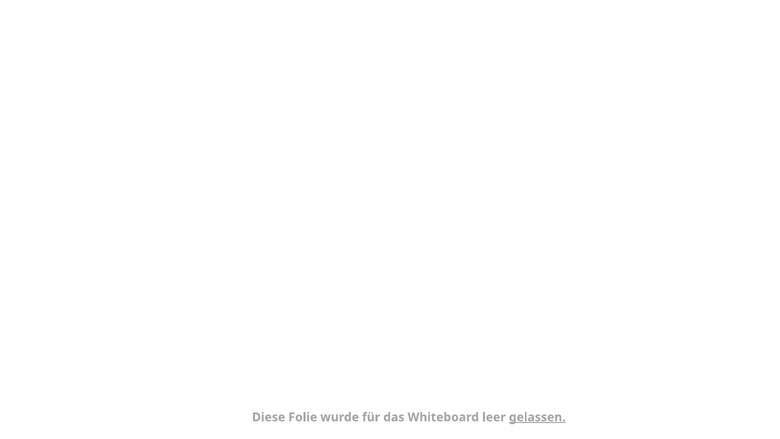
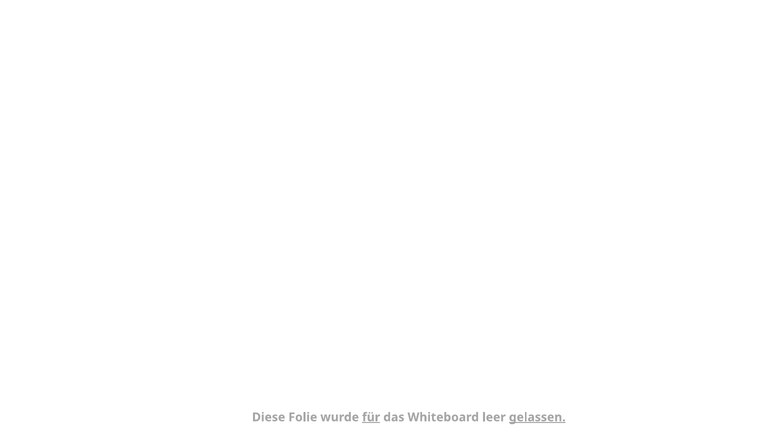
für underline: none -> present
